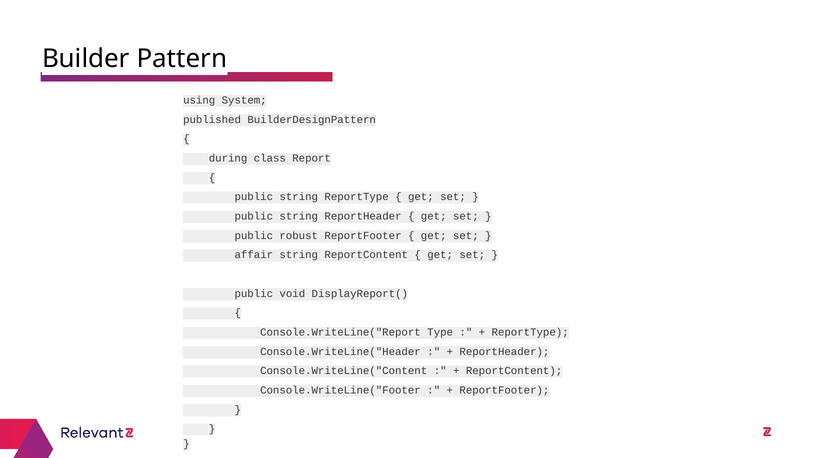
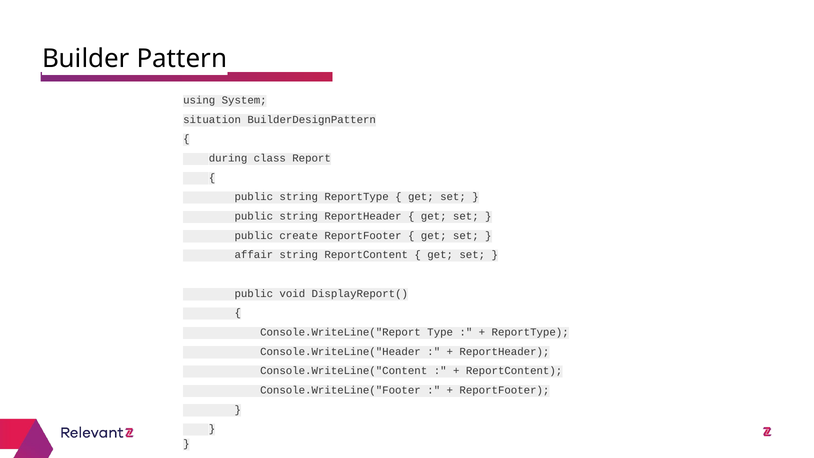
published: published -> situation
robust: robust -> create
